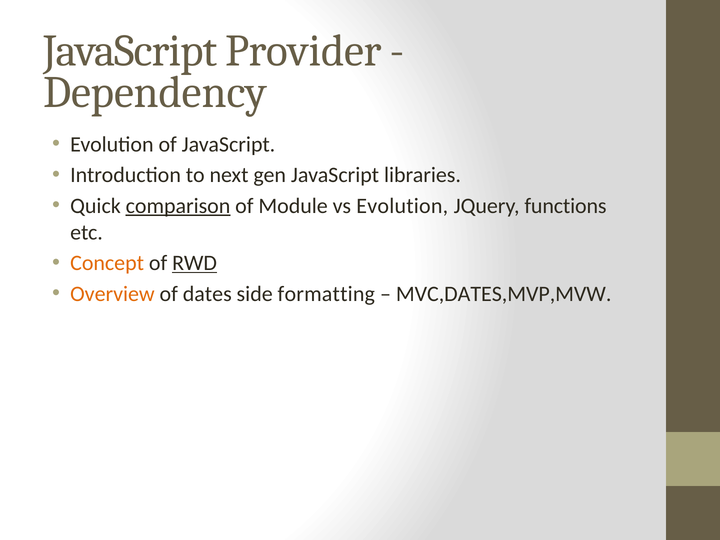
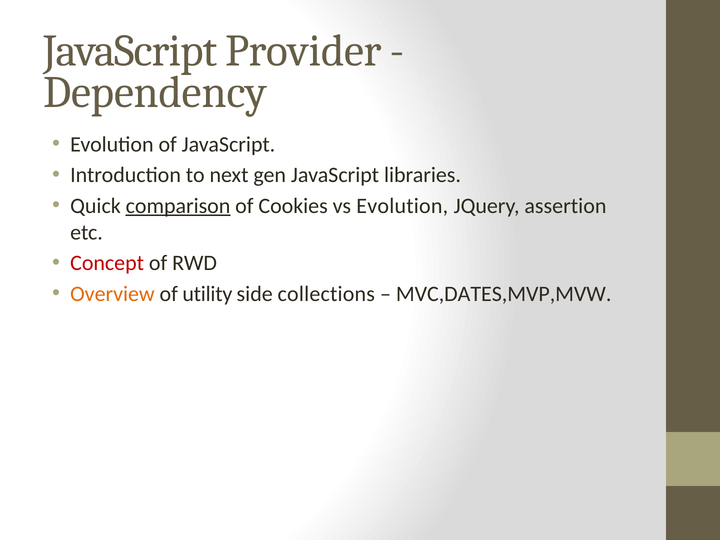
Module: Module -> Cookies
functions: functions -> assertion
Concept colour: orange -> red
RWD underline: present -> none
dates: dates -> utility
formatting: formatting -> collections
